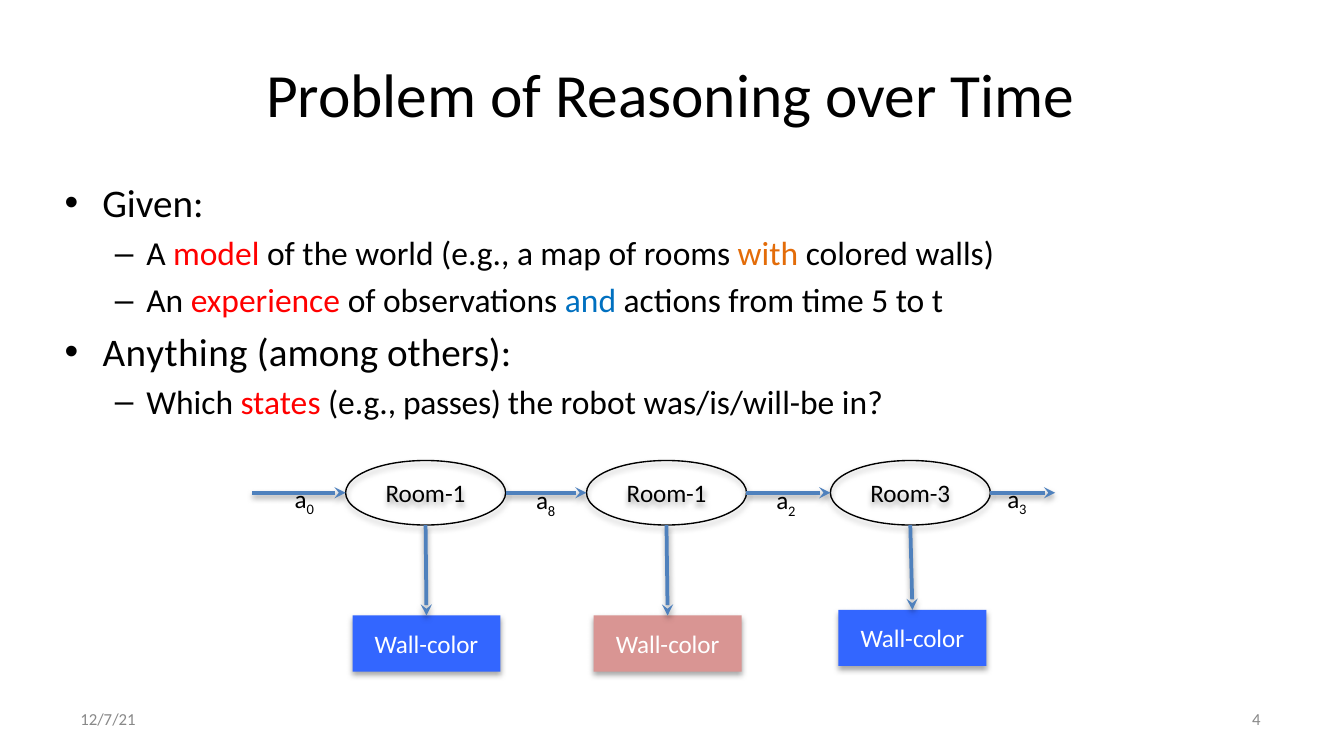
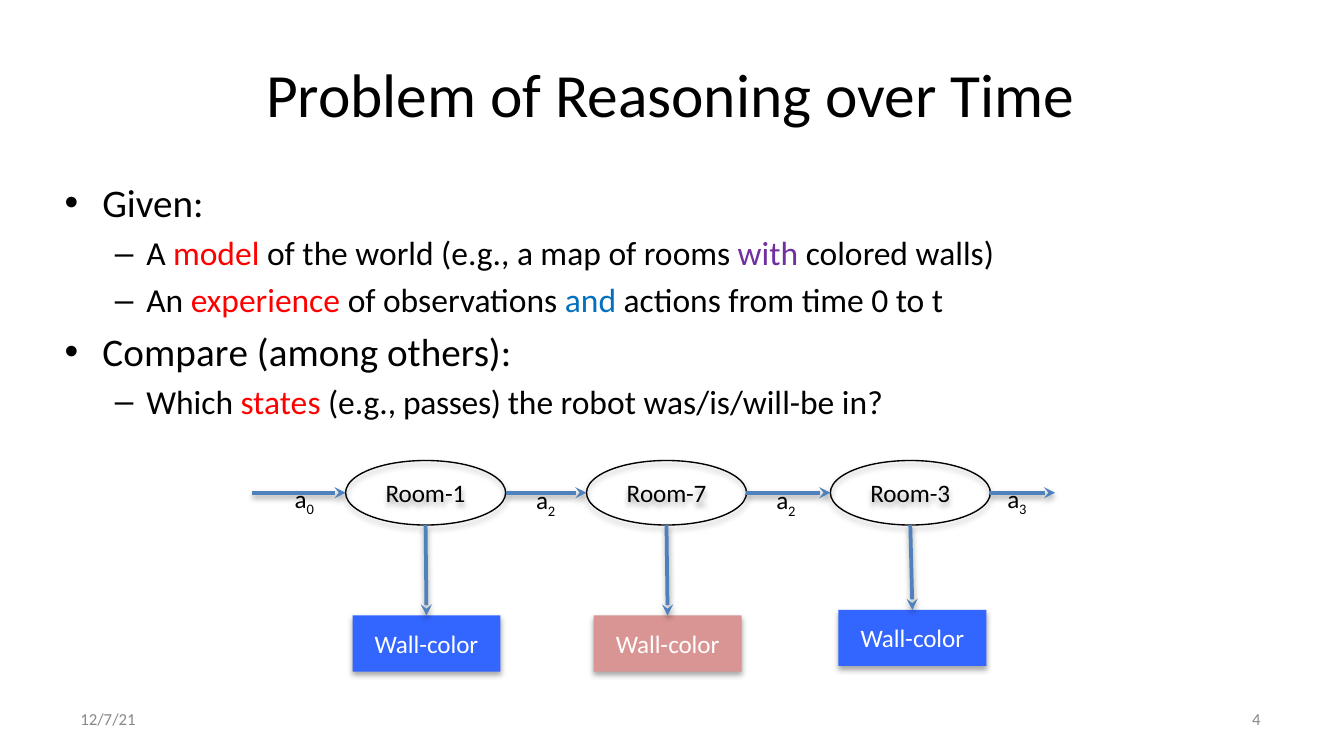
with colour: orange -> purple
time 5: 5 -> 0
Anything: Anything -> Compare
Room-1 Room-1: Room-1 -> Room-7
8 at (552, 512): 8 -> 2
